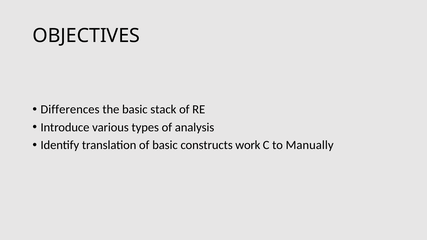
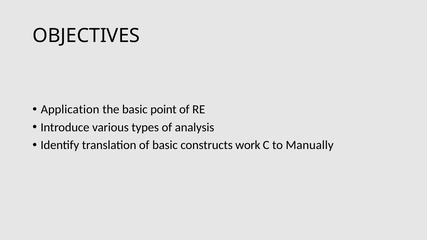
Differences: Differences -> Application
stack: stack -> point
